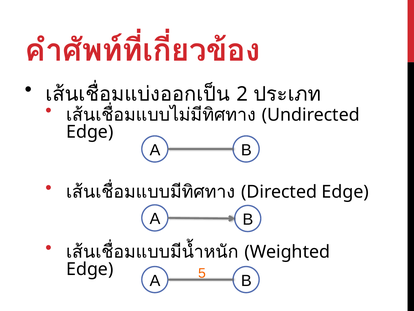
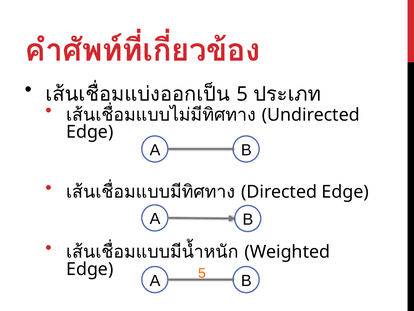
2 at (242, 94): 2 -> 5
